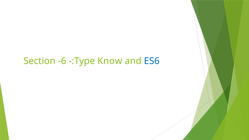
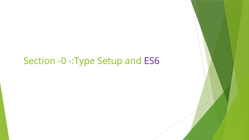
-6: -6 -> -0
Know: Know -> Setup
ES6 colour: blue -> purple
